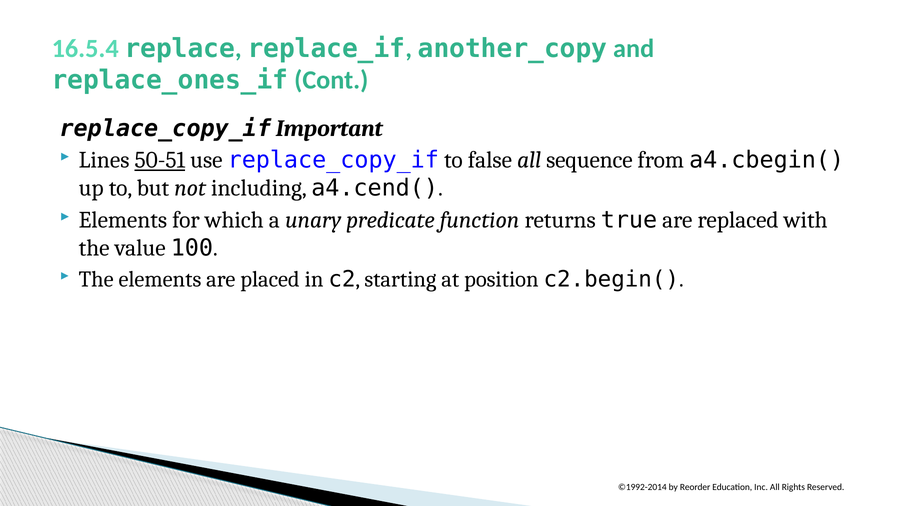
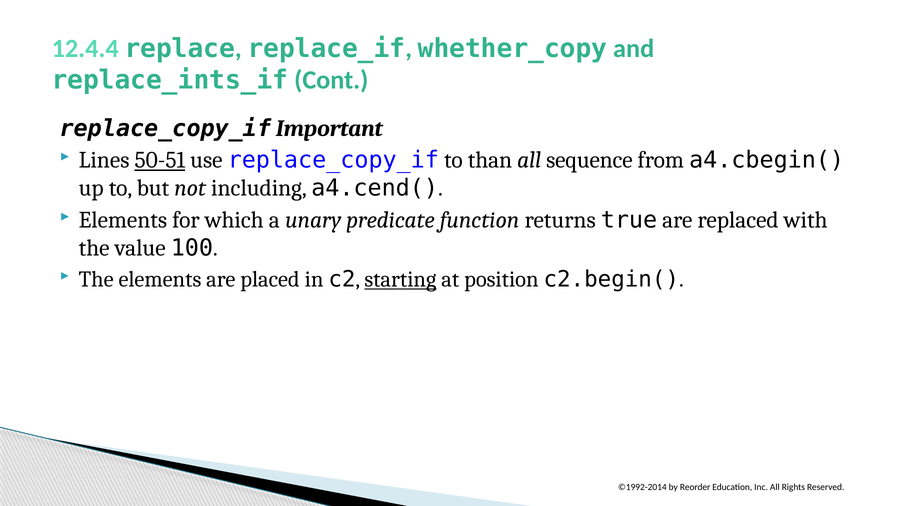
16.5.4: 16.5.4 -> 12.4.4
another_copy: another_copy -> whether_copy
replace_ones_if: replace_ones_if -> replace_ints_if
false: false -> than
starting underline: none -> present
